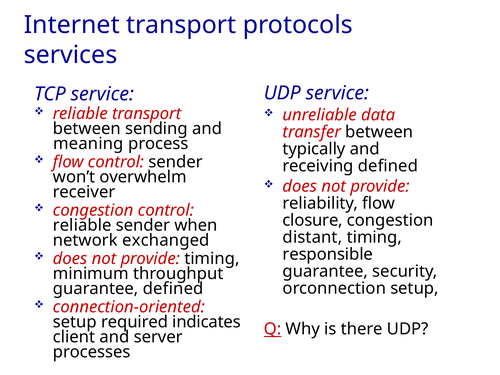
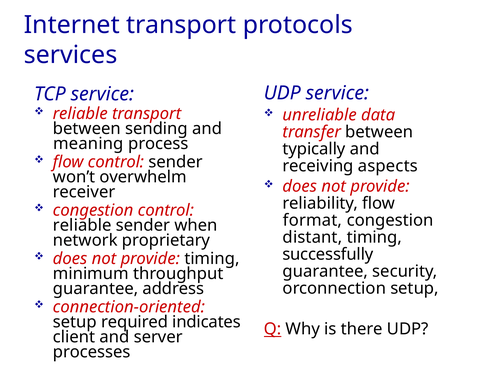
receiving defined: defined -> aspects
closure: closure -> format
exchanged: exchanged -> proprietary
responsible: responsible -> successfully
guarantee defined: defined -> address
